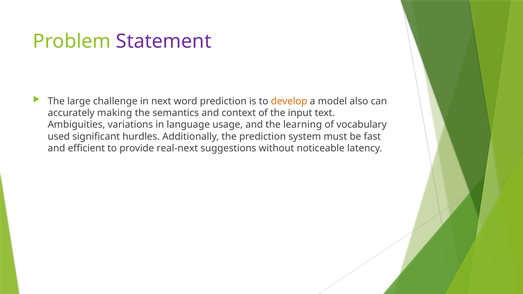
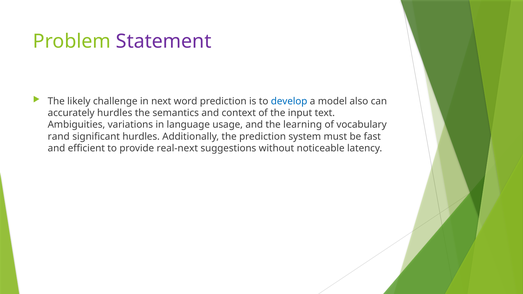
large: large -> likely
develop colour: orange -> blue
accurately making: making -> hurdles
used: used -> rand
